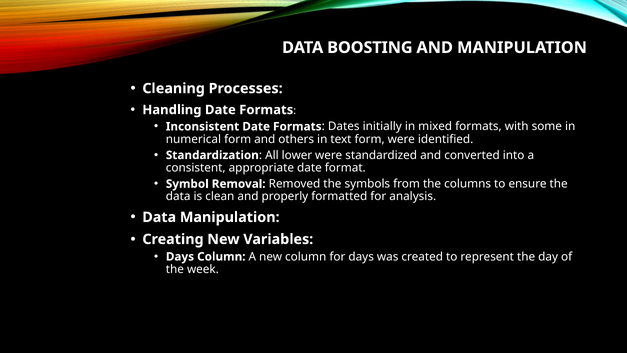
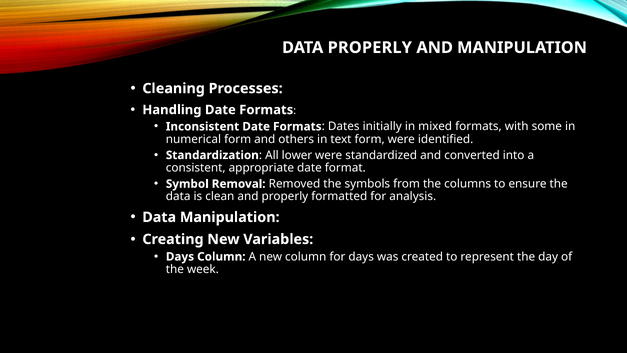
DATA BOOSTING: BOOSTING -> PROPERLY
